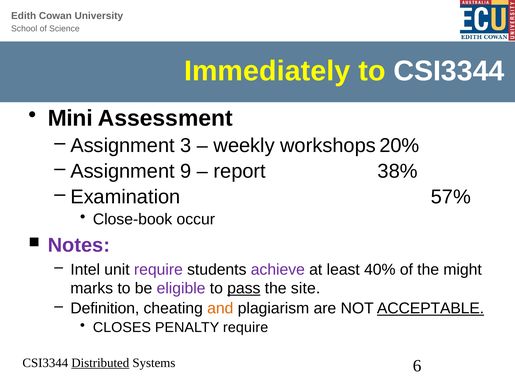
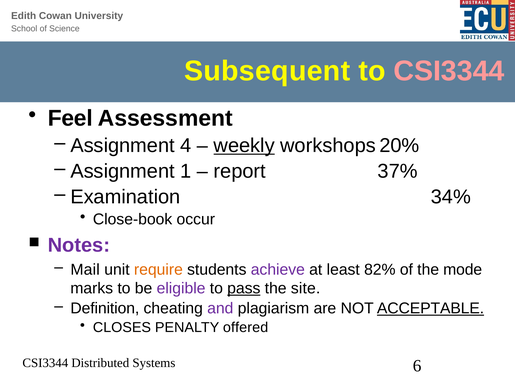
Immediately: Immediately -> Subsequent
CSI3344 at (449, 71) colour: white -> pink
Mini: Mini -> Feel
3: 3 -> 4
weekly underline: none -> present
9: 9 -> 1
38%: 38% -> 37%
57%: 57% -> 34%
Intel: Intel -> Mail
require at (158, 270) colour: purple -> orange
40%: 40% -> 82%
might: might -> mode
and colour: orange -> purple
PENALTY require: require -> offered
Distributed underline: present -> none
